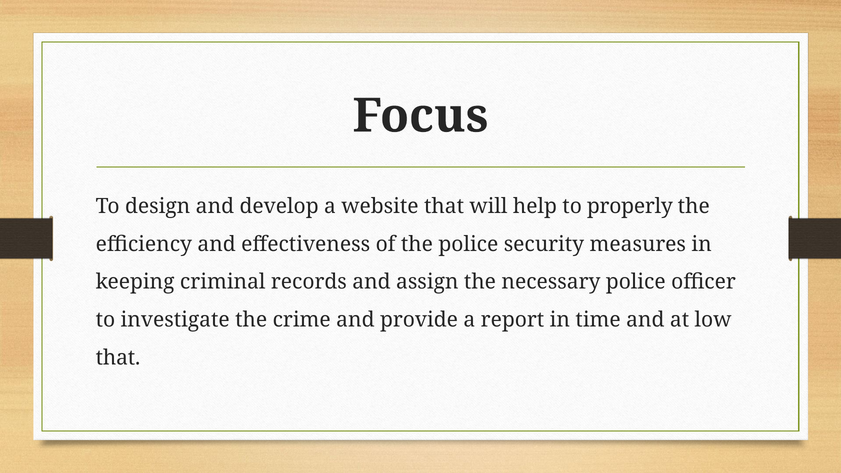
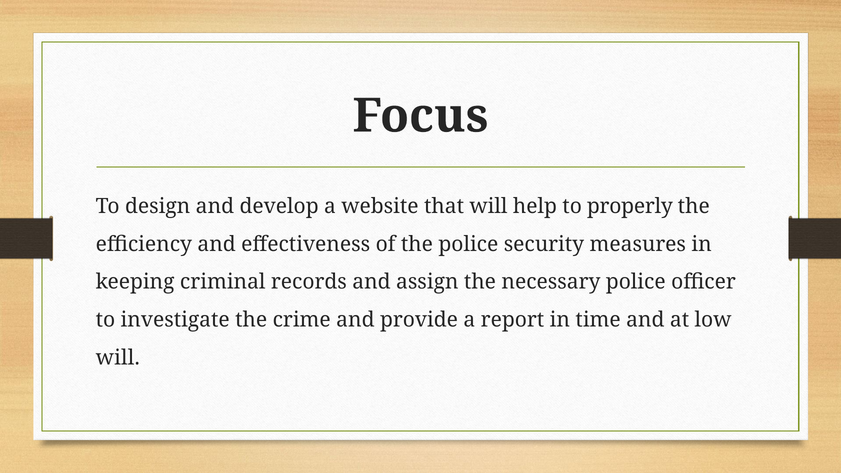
that at (118, 358): that -> will
